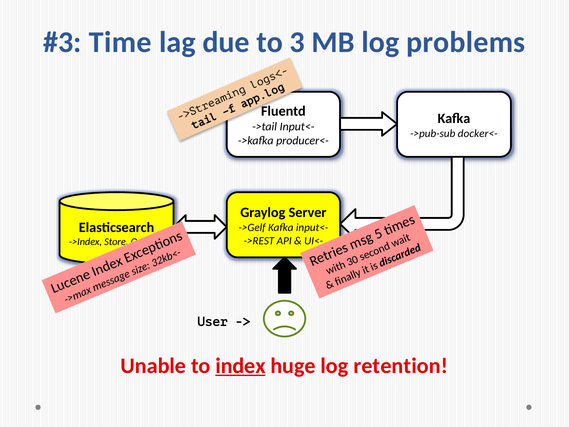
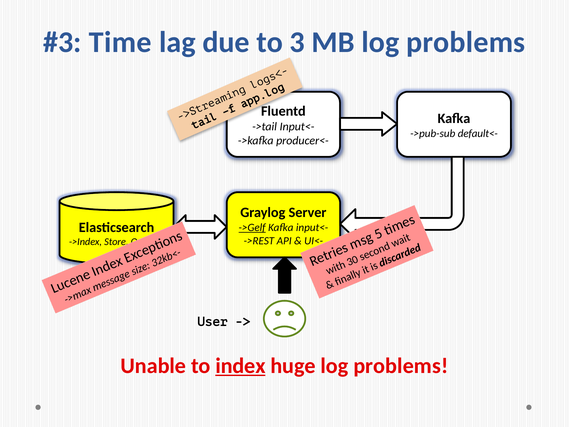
docker<-: docker<- -> default<-
->Gelf underline: none -> present
huge log retention: retention -> problems
